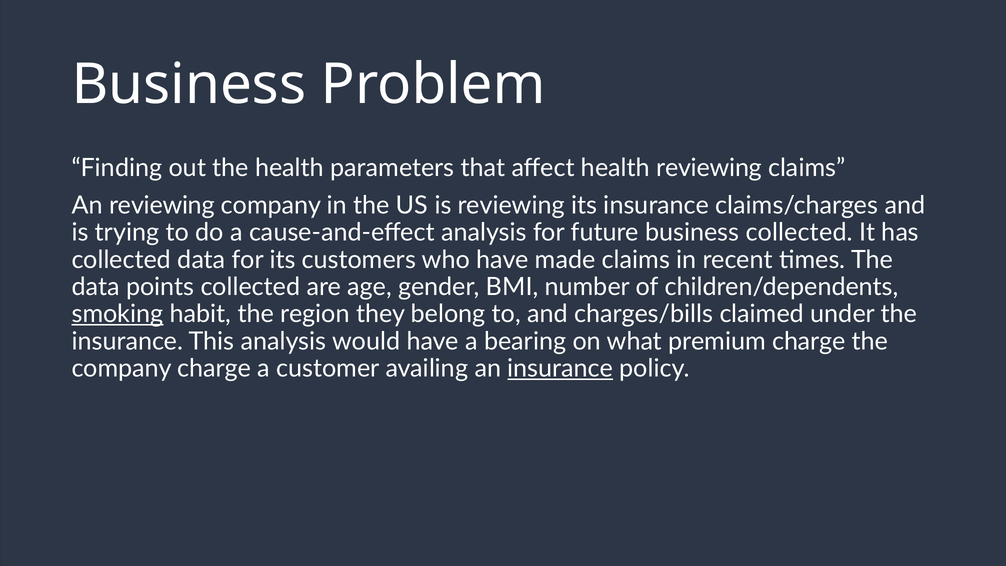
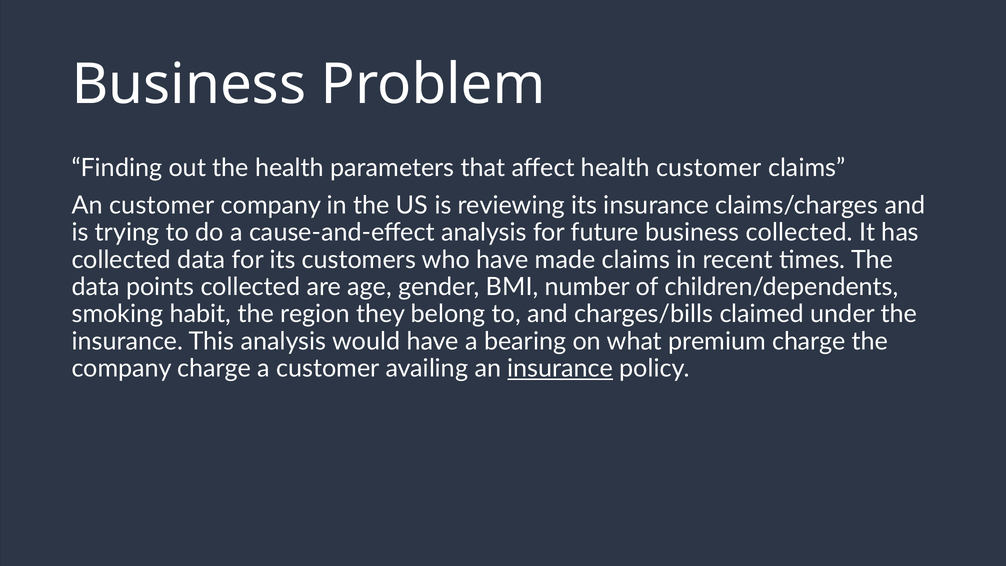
health reviewing: reviewing -> customer
An reviewing: reviewing -> customer
smoking underline: present -> none
